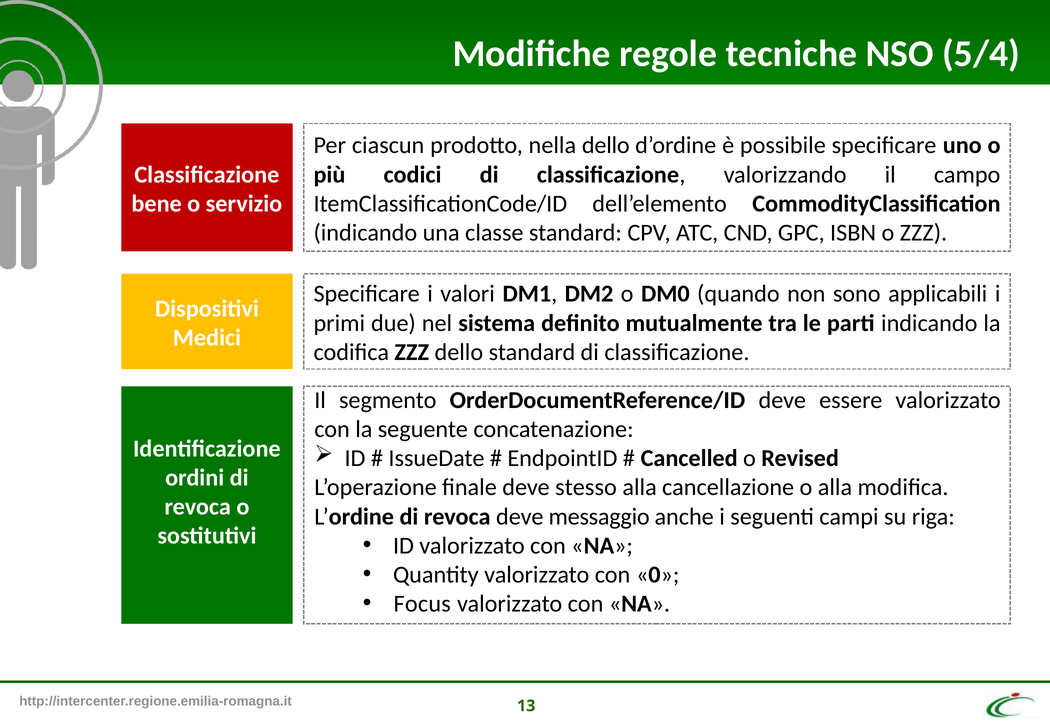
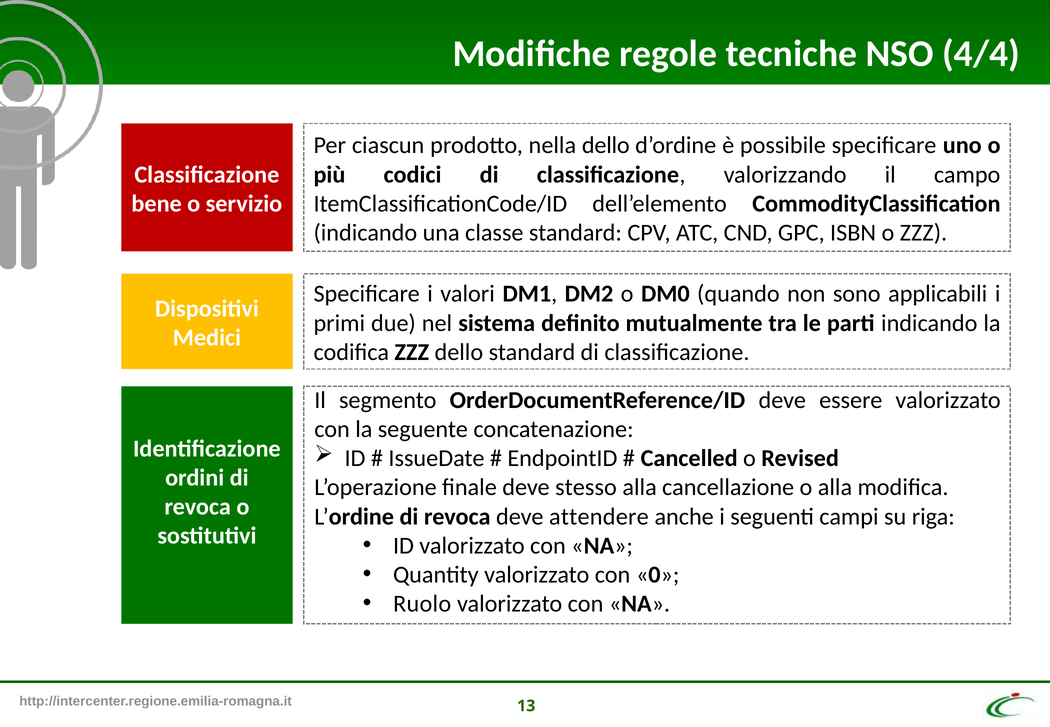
5/4: 5/4 -> 4/4
messaggio: messaggio -> attendere
Focus: Focus -> Ruolo
